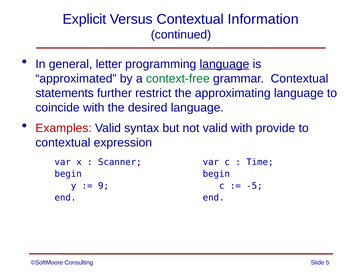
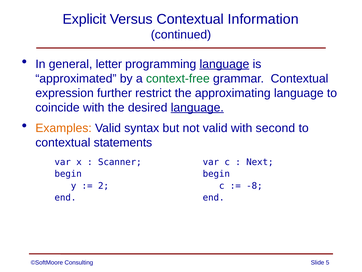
statements: statements -> expression
language at (197, 107) underline: none -> present
Examples colour: red -> orange
provide: provide -> second
expression: expression -> statements
Time: Time -> Next
9: 9 -> 2
-5: -5 -> -8
